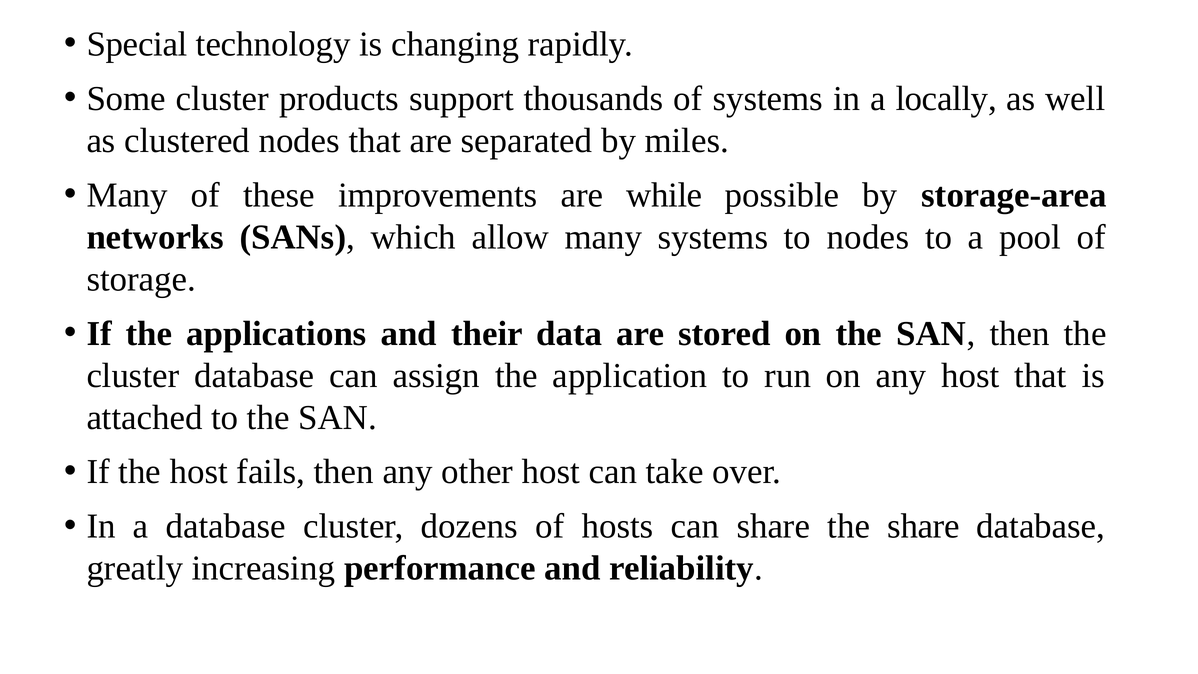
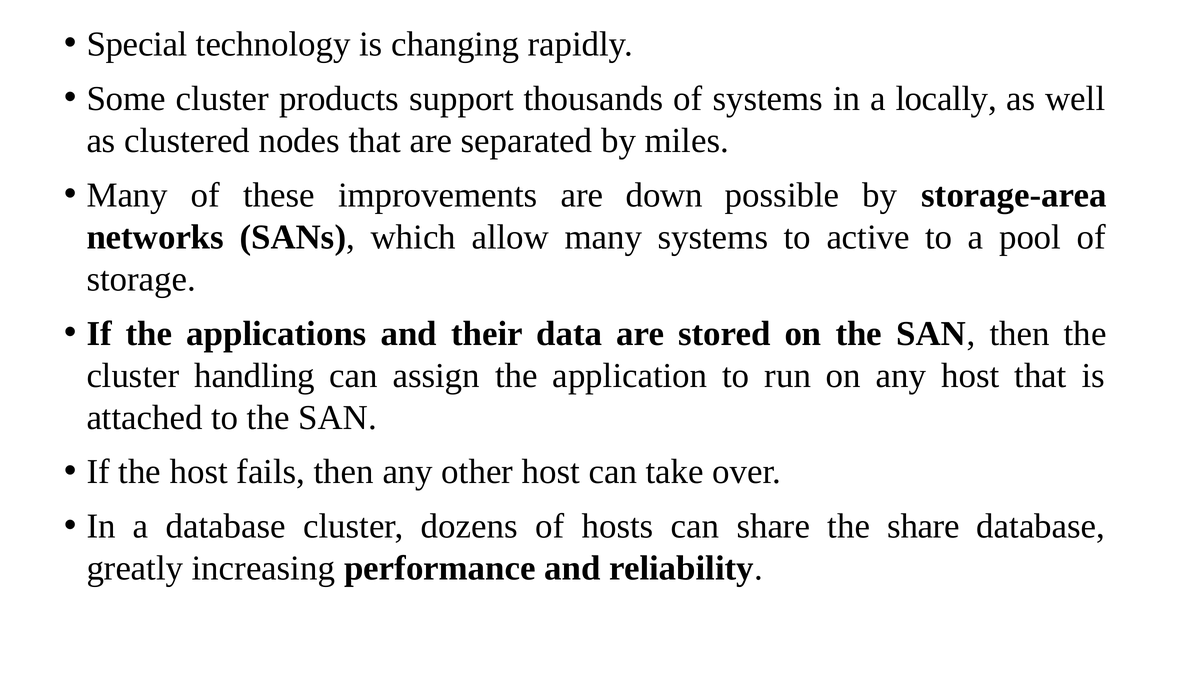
while: while -> down
to nodes: nodes -> active
cluster database: database -> handling
